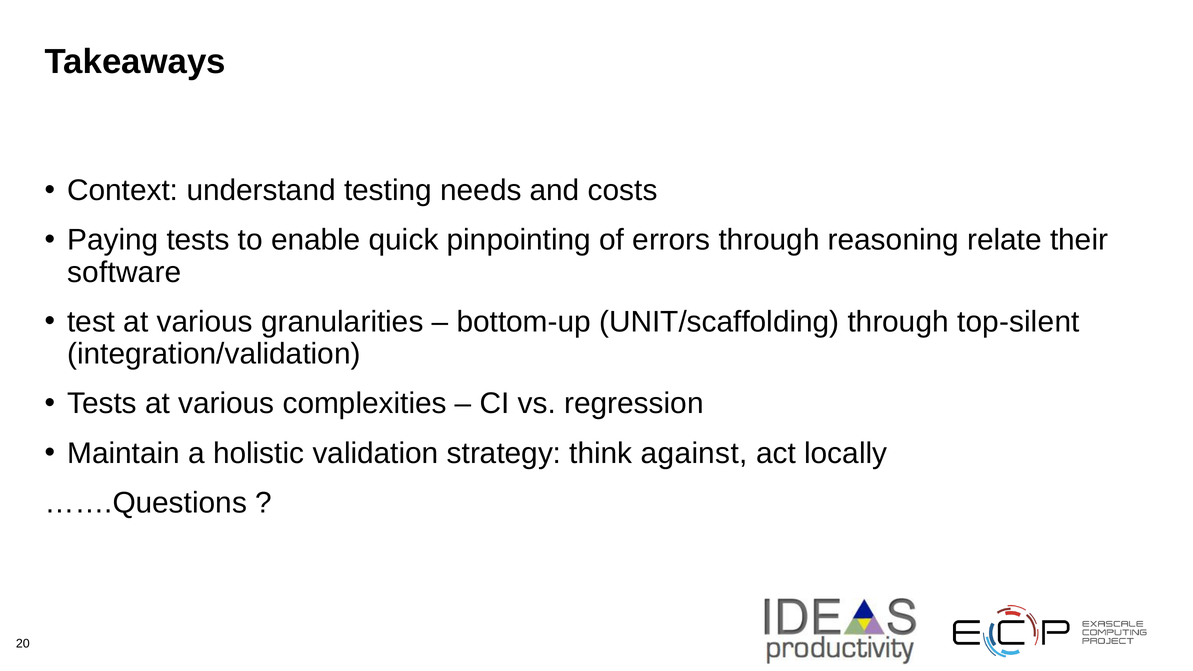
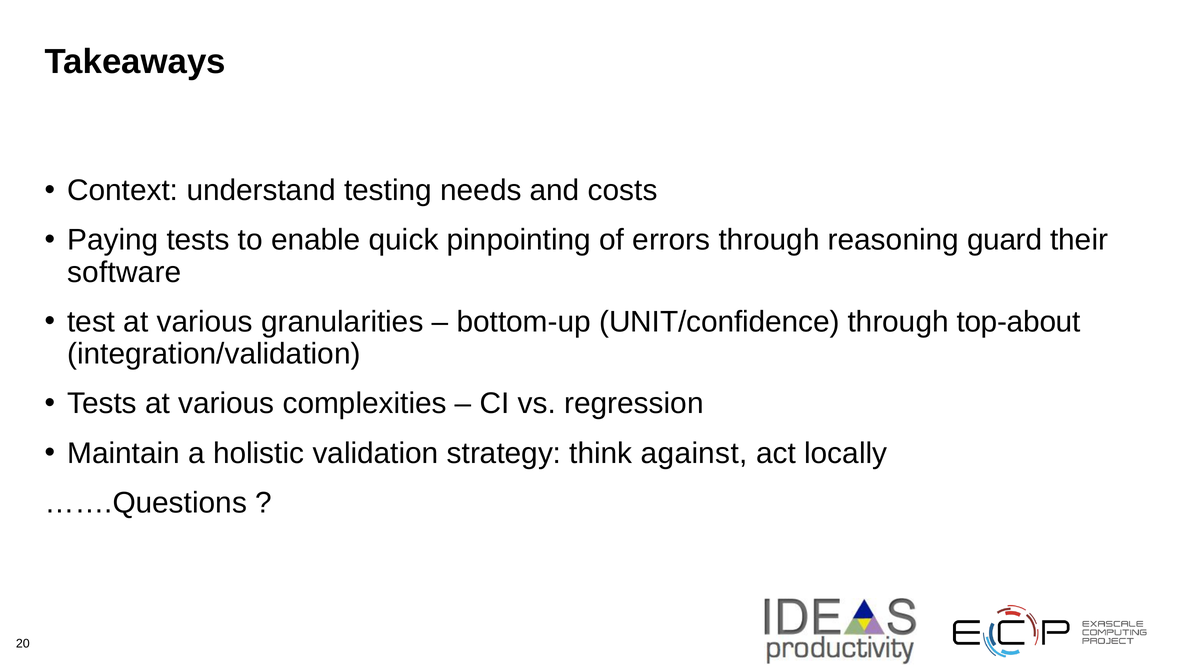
relate: relate -> guard
UNIT/scaffolding: UNIT/scaffolding -> UNIT/confidence
top-silent: top-silent -> top-about
